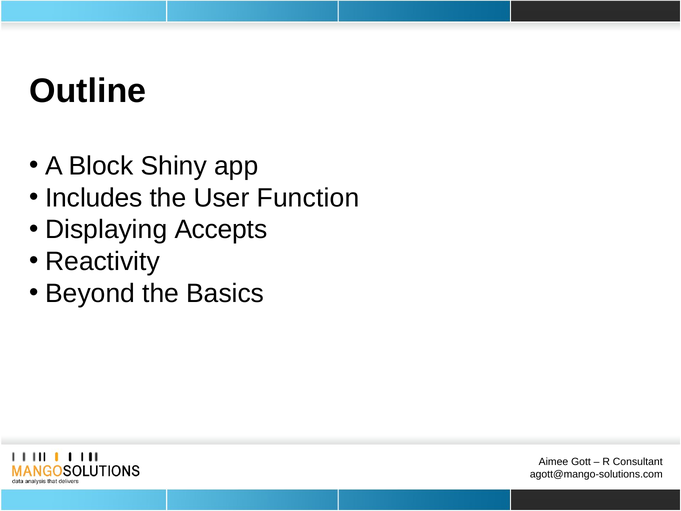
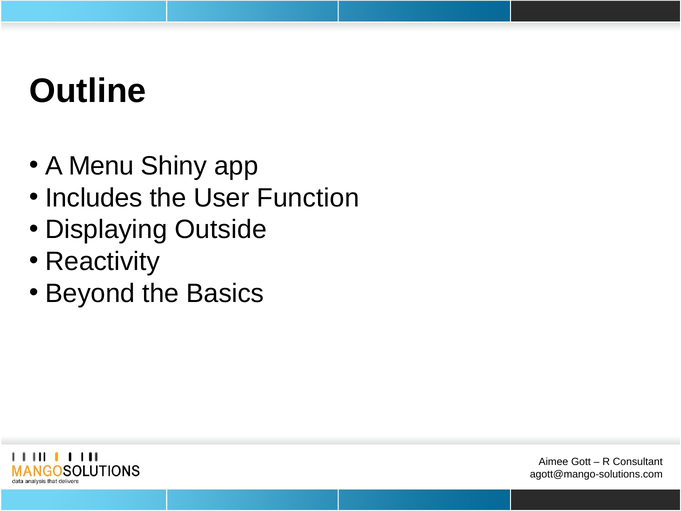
Block: Block -> Menu
Accepts: Accepts -> Outside
